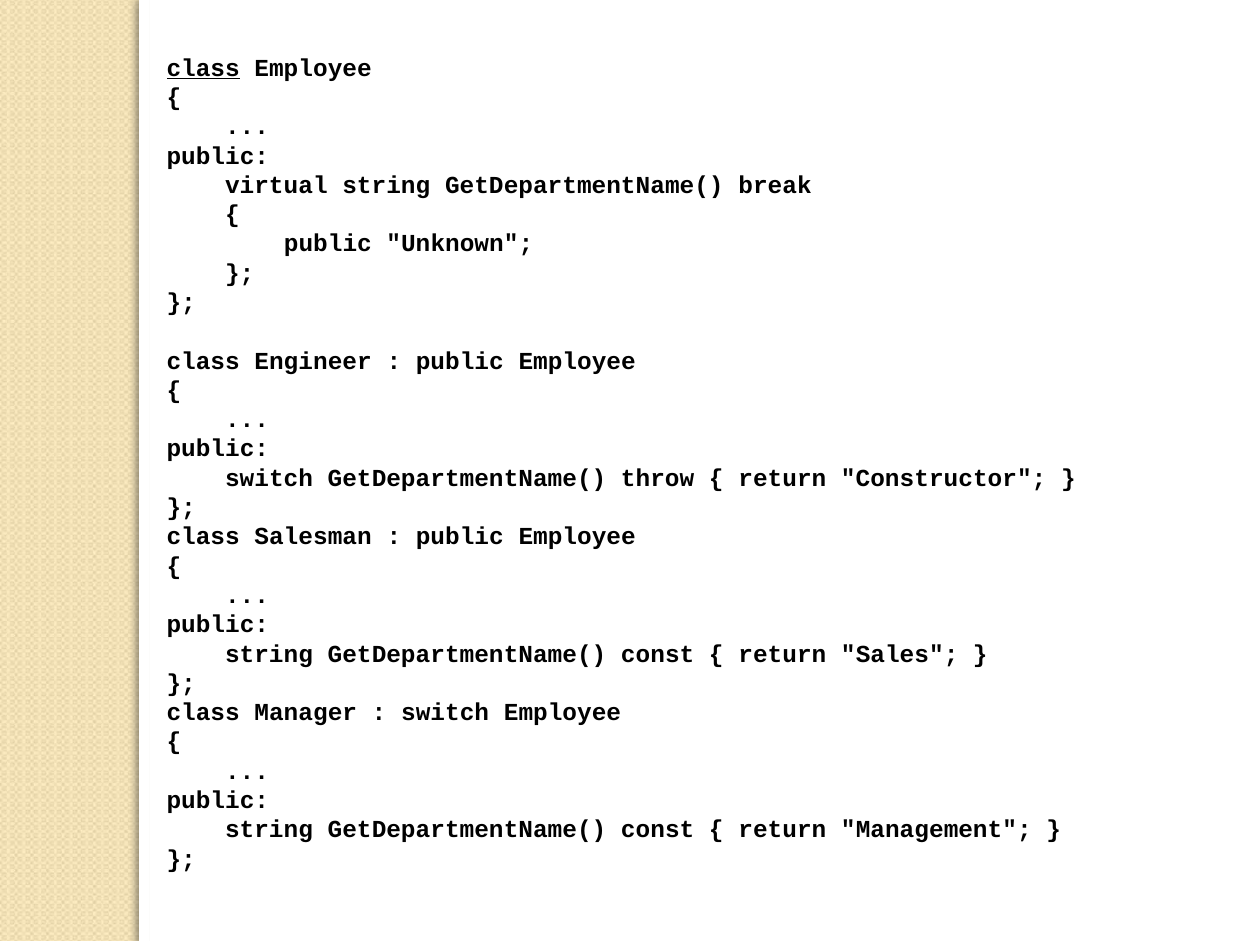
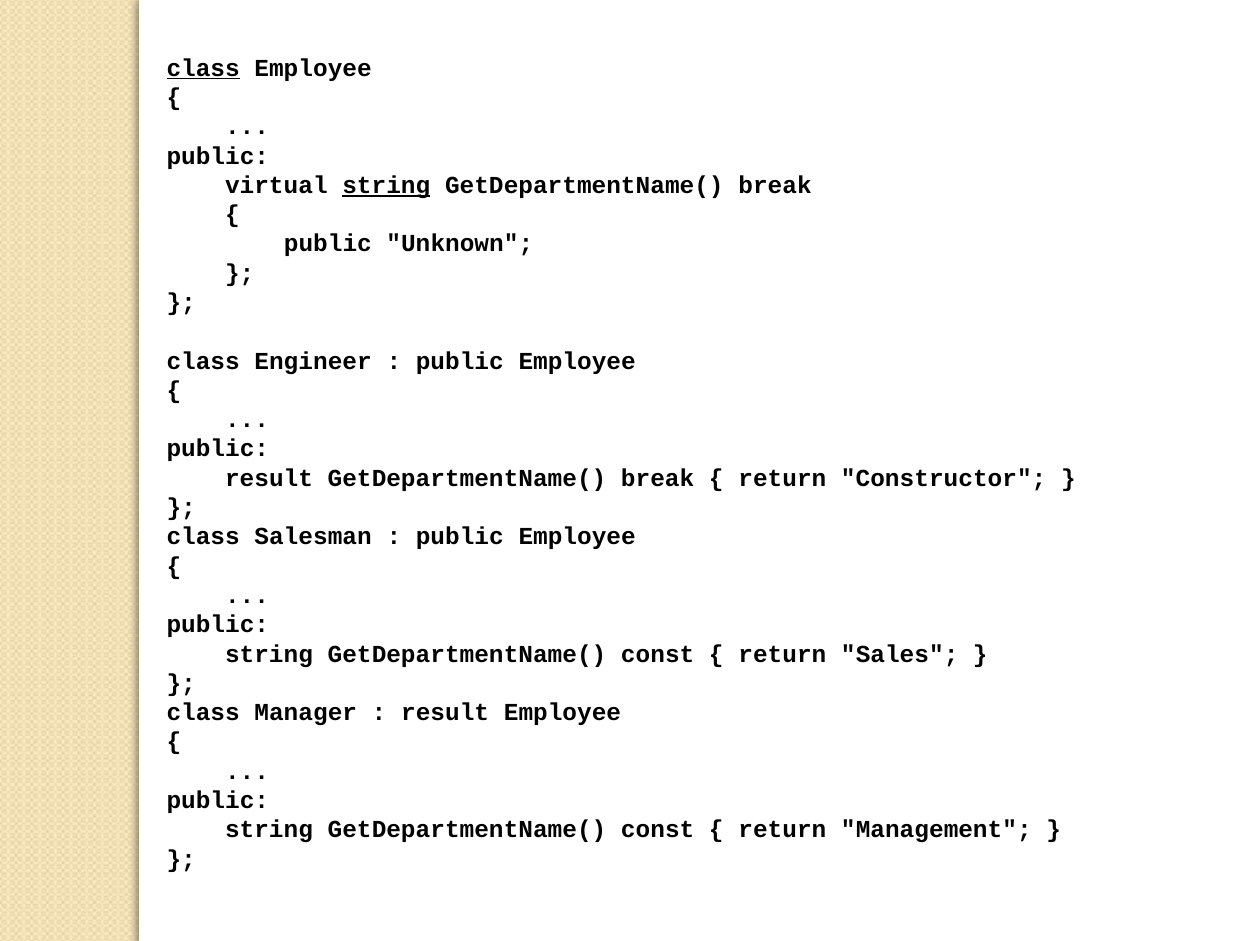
string at (386, 185) underline: none -> present
switch at (269, 478): switch -> result
throw at (658, 478): throw -> break
switch at (445, 713): switch -> result
